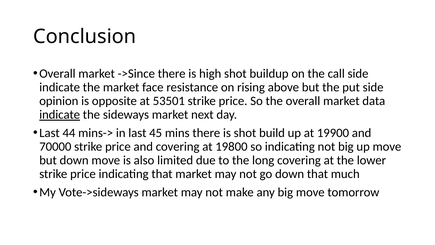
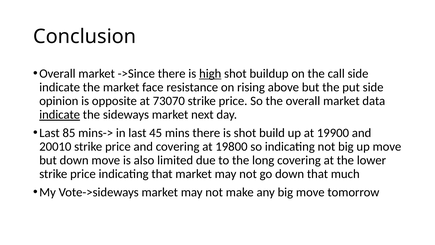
high underline: none -> present
53501: 53501 -> 73070
44: 44 -> 85
70000: 70000 -> 20010
